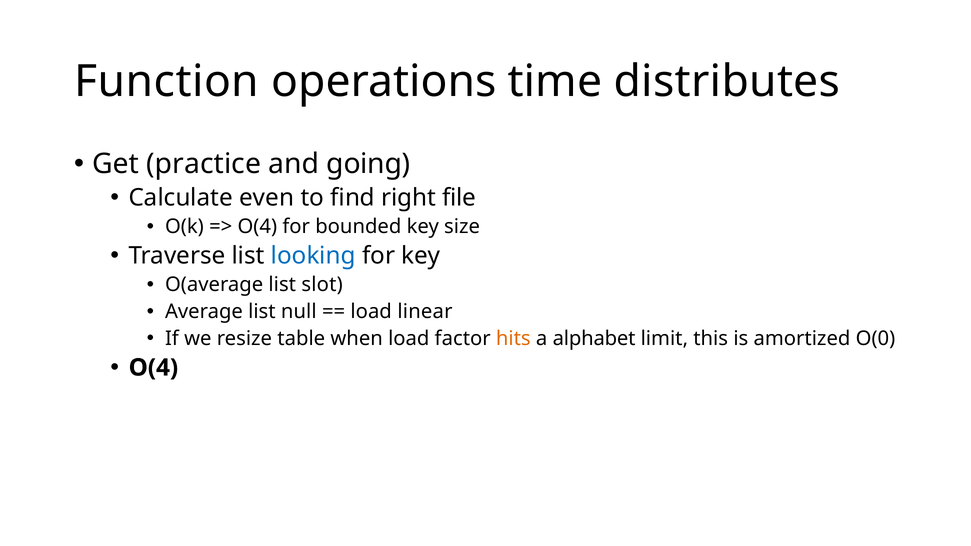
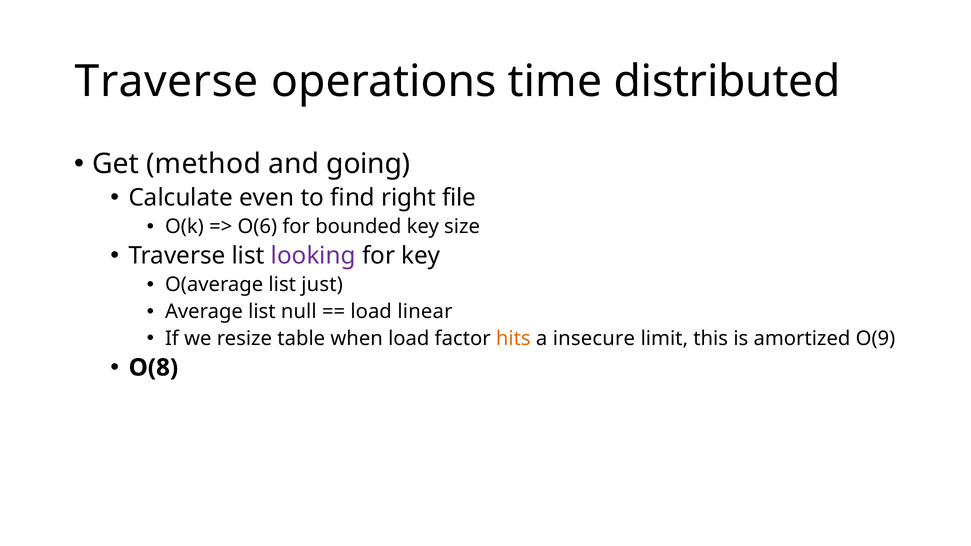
Function at (167, 82): Function -> Traverse
distributes: distributes -> distributed
practice: practice -> method
O(4 at (257, 227): O(4 -> O(6
looking colour: blue -> purple
slot: slot -> just
alphabet: alphabet -> insecure
O(0: O(0 -> O(9
O(4 at (153, 368): O(4 -> O(8
